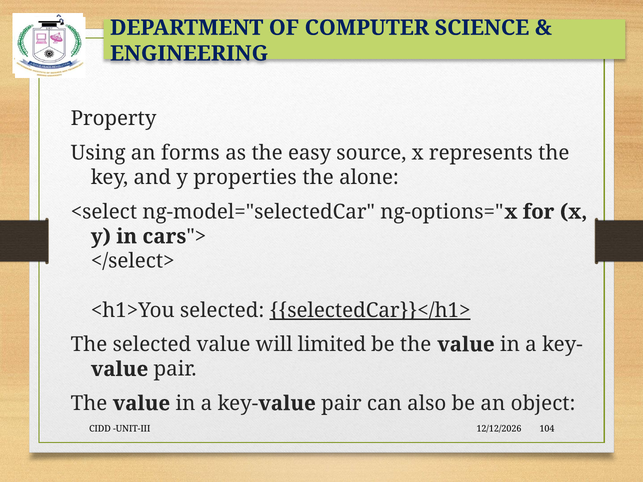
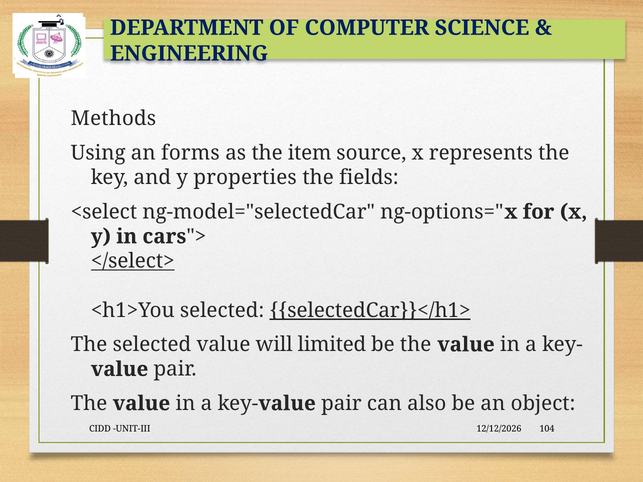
Property: Property -> Methods
easy: easy -> item
alone: alone -> fields
</select> underline: none -> present
